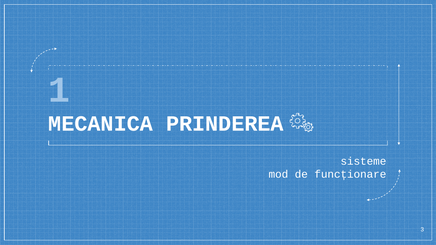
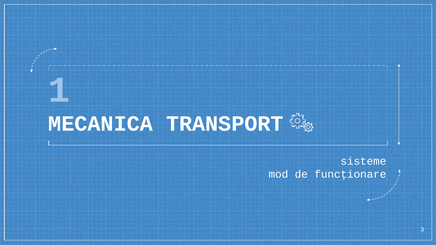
PRINDEREA: PRINDEREA -> TRANSPORT
